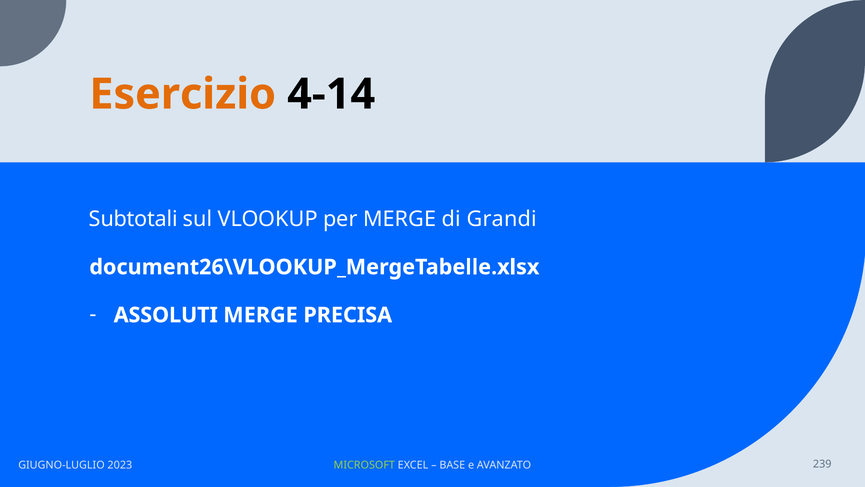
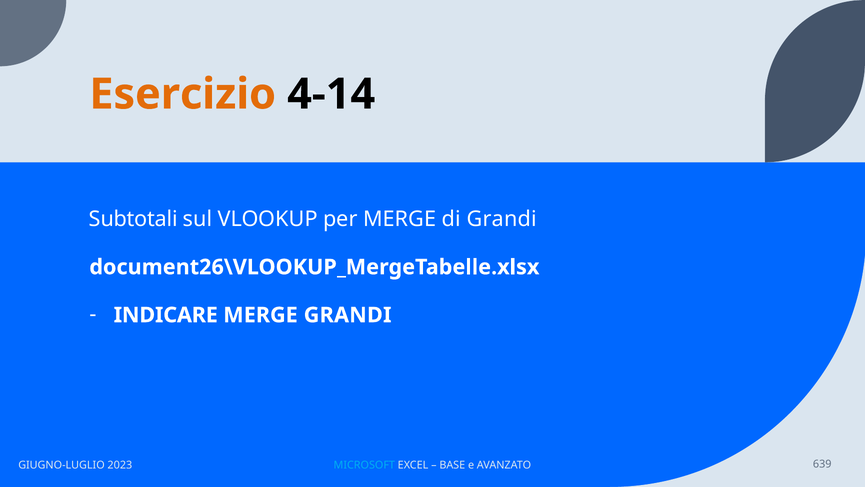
ASSOLUTI: ASSOLUTI -> INDICARE
MERGE PRECISA: PRECISA -> GRANDI
MICROSOFT colour: light green -> light blue
239: 239 -> 639
